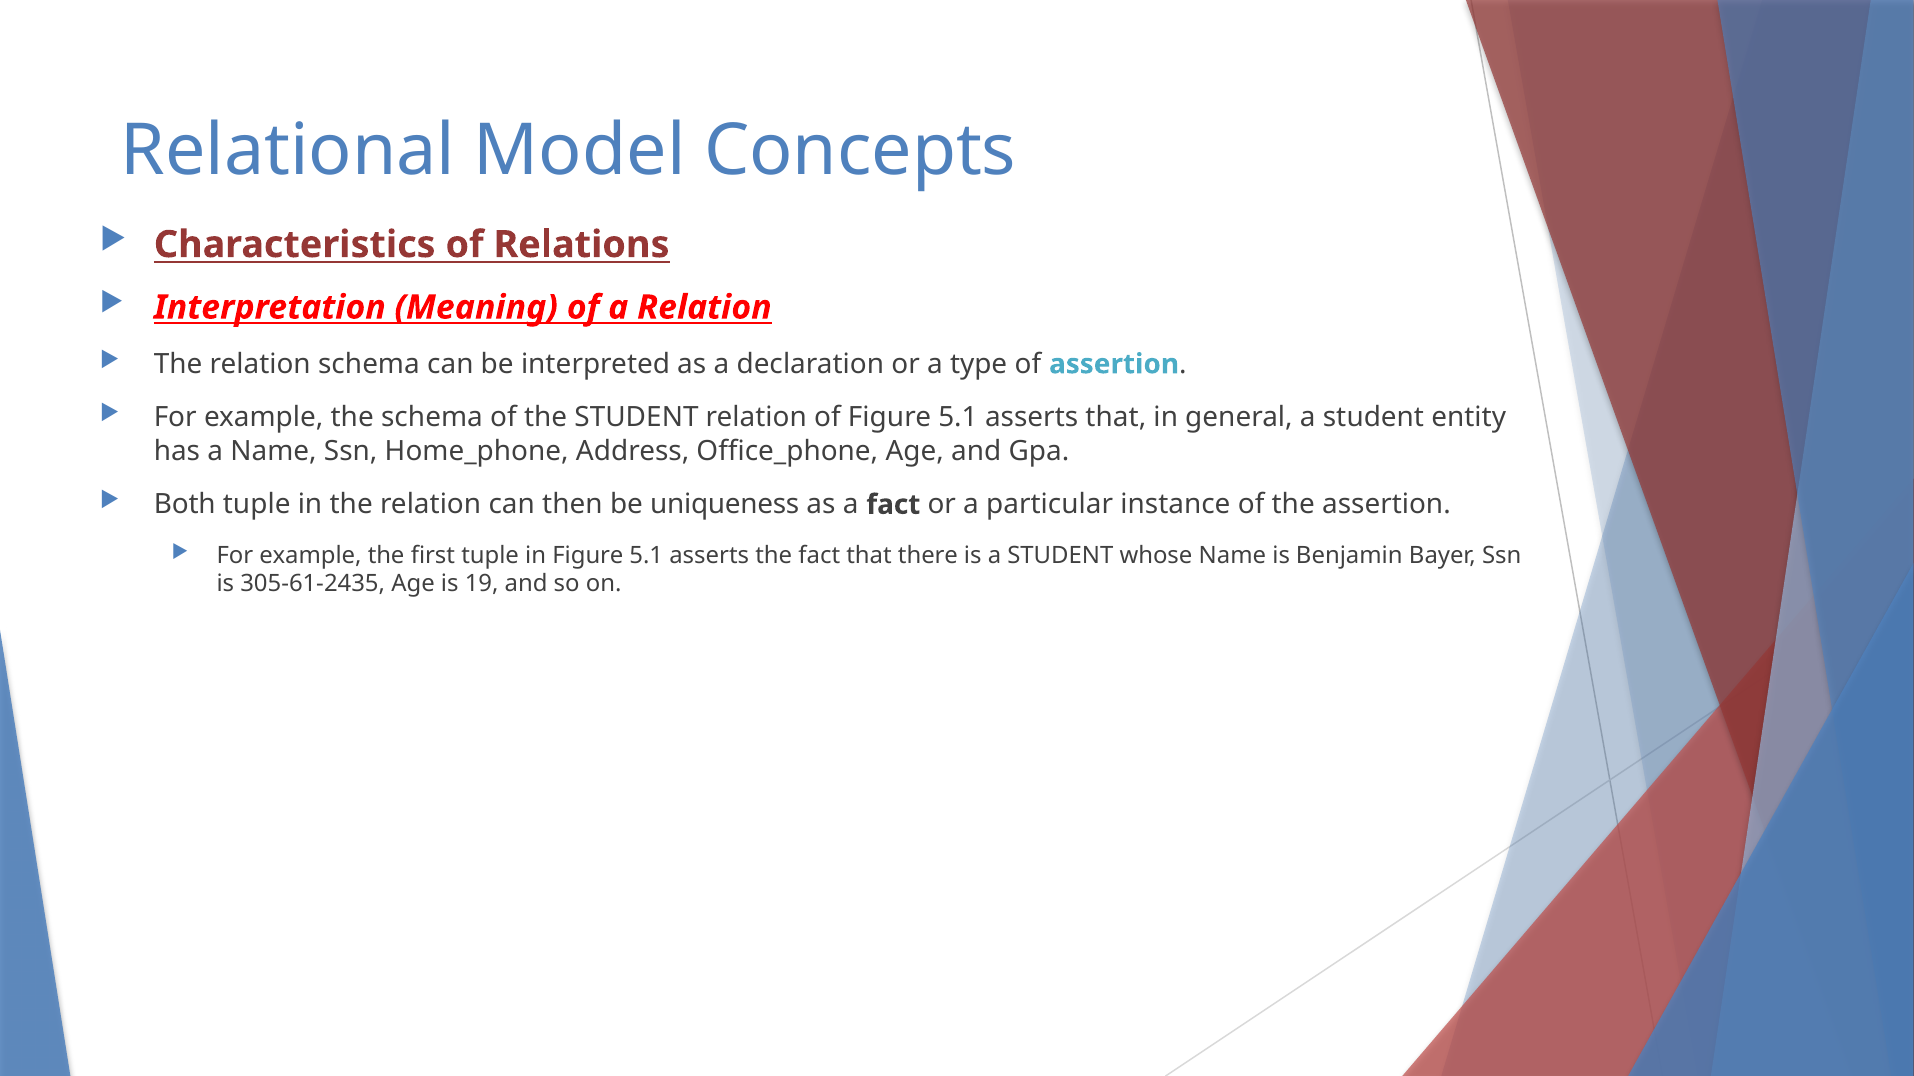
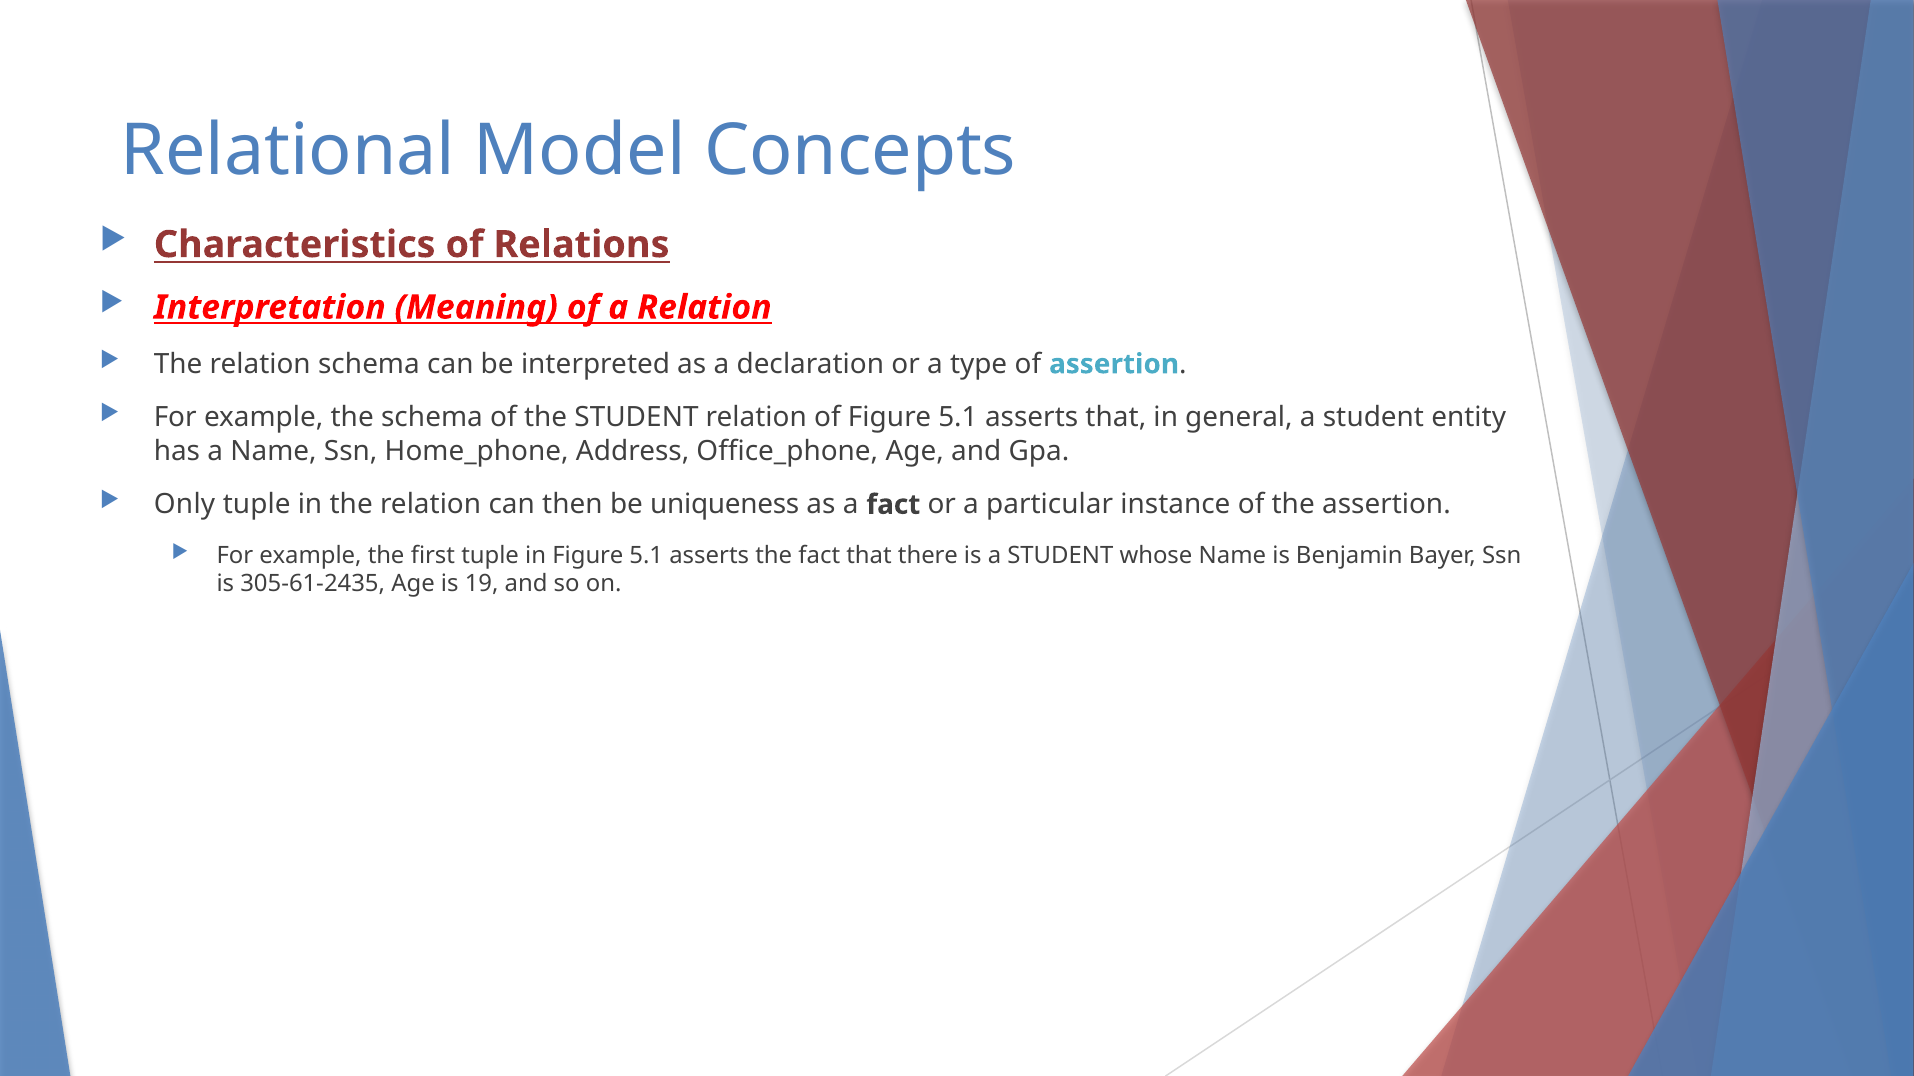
Both: Both -> Only
